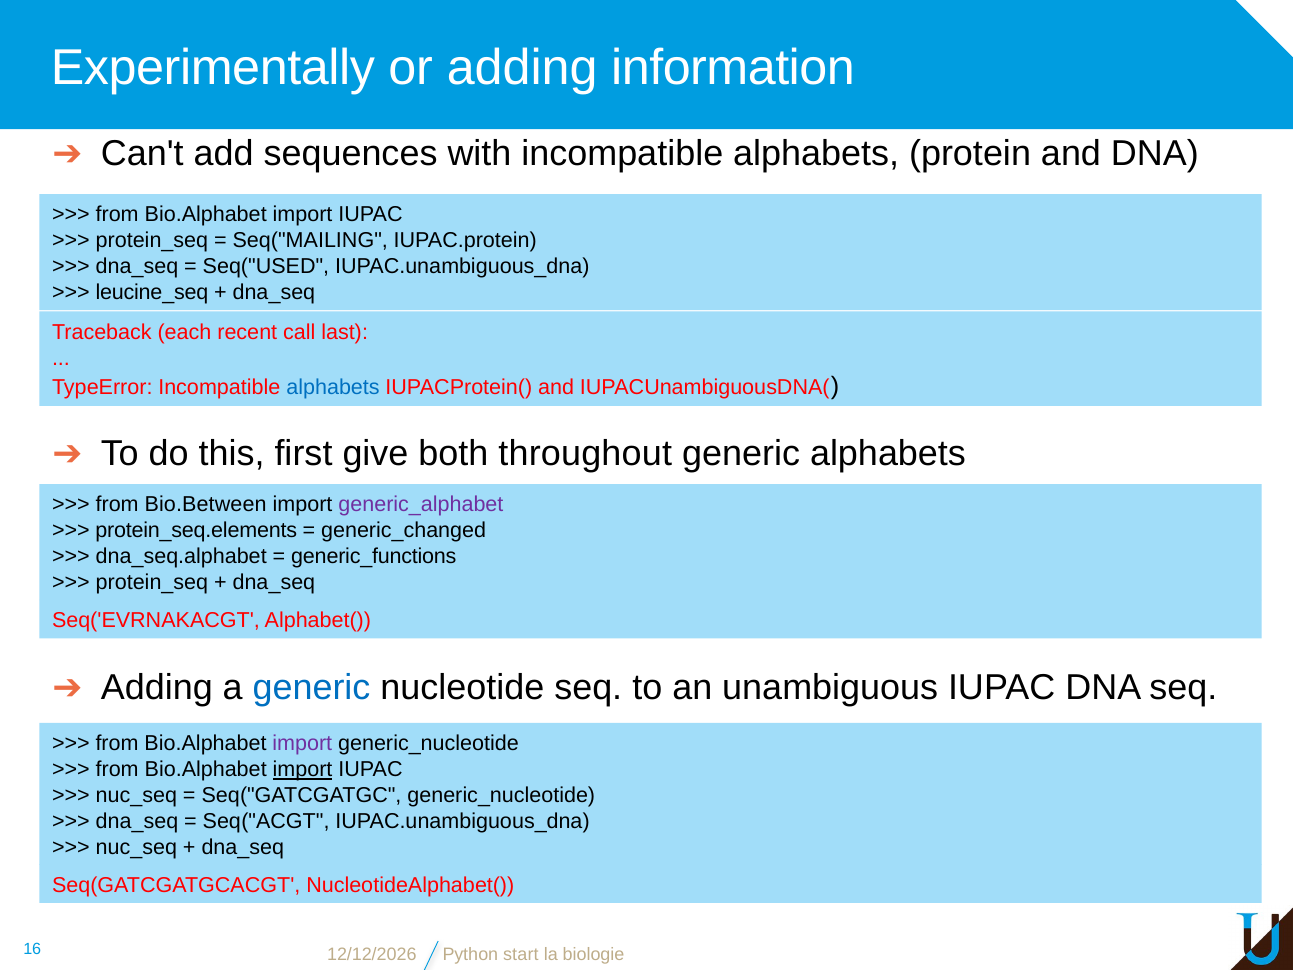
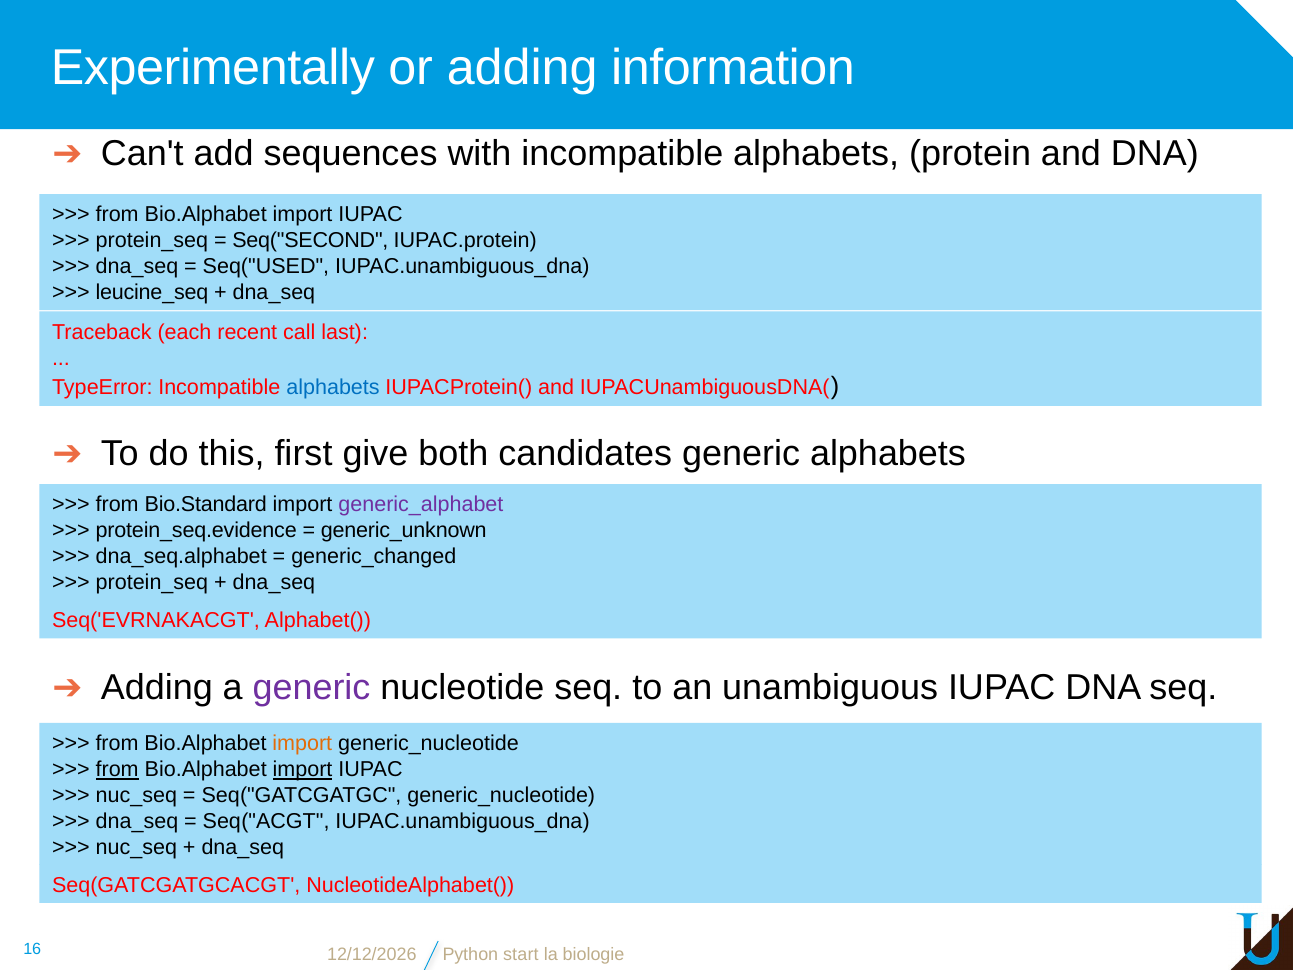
Seq("MAILING: Seq("MAILING -> Seq("SECOND
throughout: throughout -> candidates
Bio.Between: Bio.Between -> Bio.Standard
protein_seq.elements: protein_seq.elements -> protein_seq.evidence
generic_changed: generic_changed -> generic_unknown
generic_functions: generic_functions -> generic_changed
generic at (312, 687) colour: blue -> purple
import at (302, 744) colour: purple -> orange
from at (117, 769) underline: none -> present
